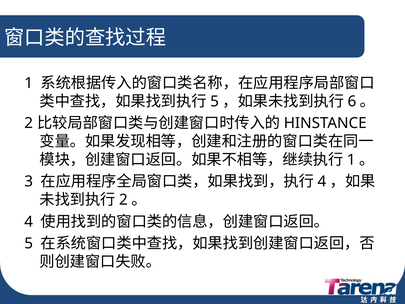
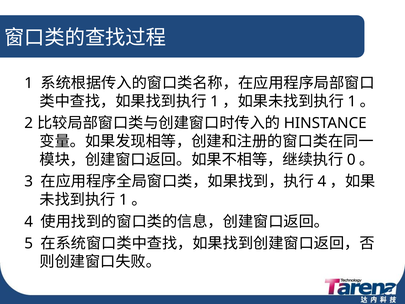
5 at (215, 101): 5 -> 1
6 at (352, 101): 6 -> 1
1 at (351, 160): 1 -> 0
2 at (123, 200): 2 -> 1
